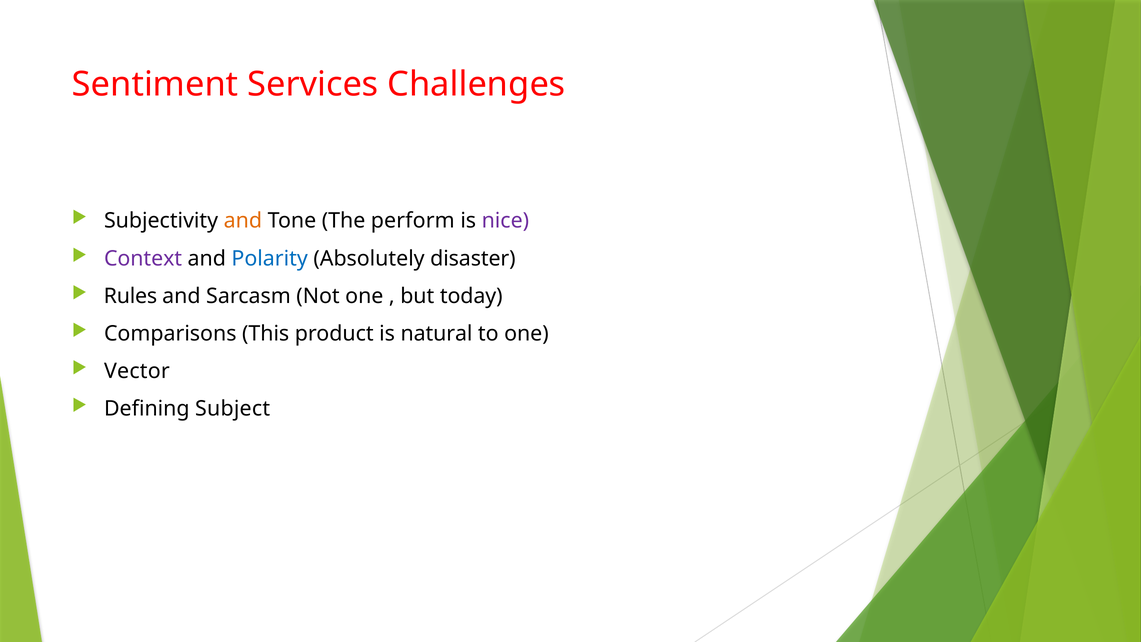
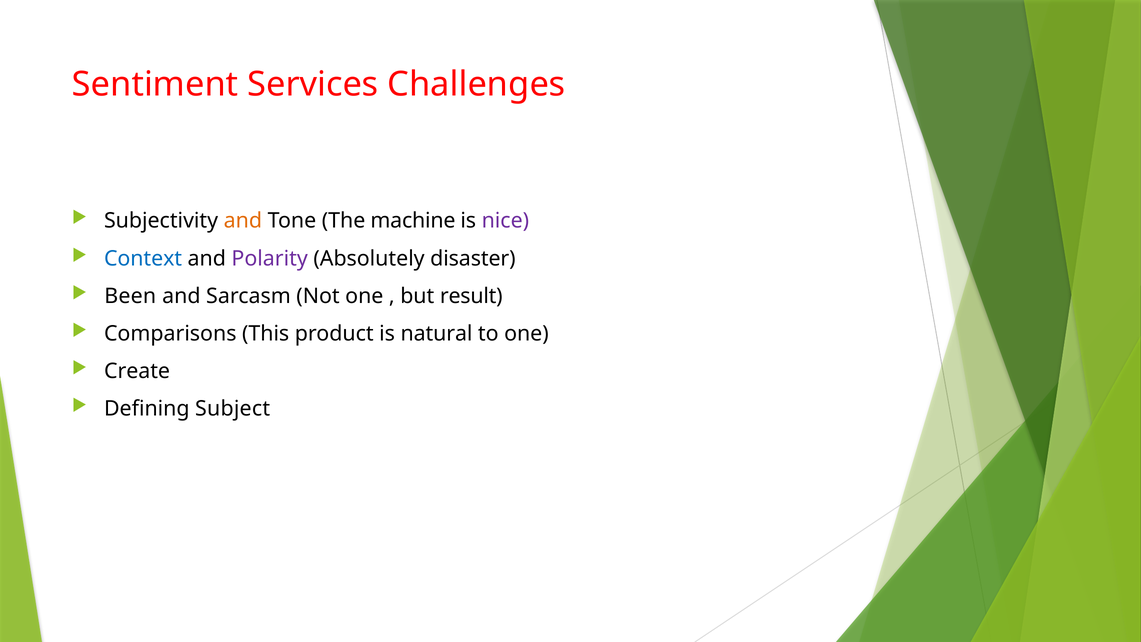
perform: perform -> machine
Context colour: purple -> blue
Polarity colour: blue -> purple
Rules: Rules -> Been
today: today -> result
Vector: Vector -> Create
